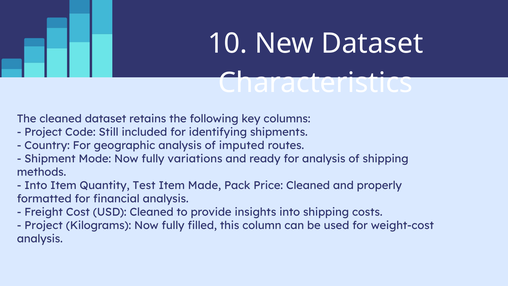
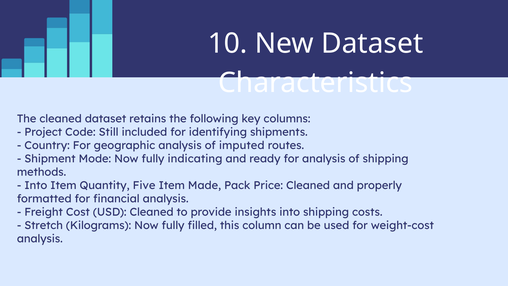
variations: variations -> indicating
Test: Test -> Five
Project at (44, 225): Project -> Stretch
